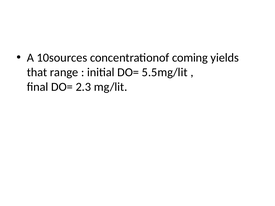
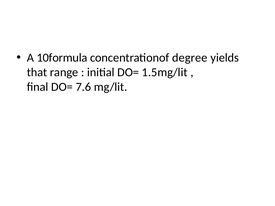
10sources: 10sources -> 10formula
coming: coming -> degree
5.5mg/lit: 5.5mg/lit -> 1.5mg/lit
2.3: 2.3 -> 7.6
